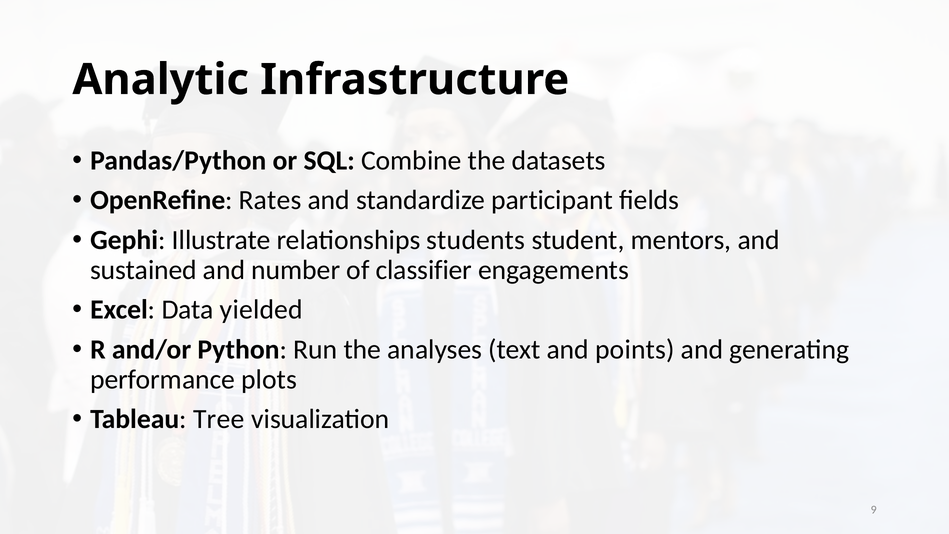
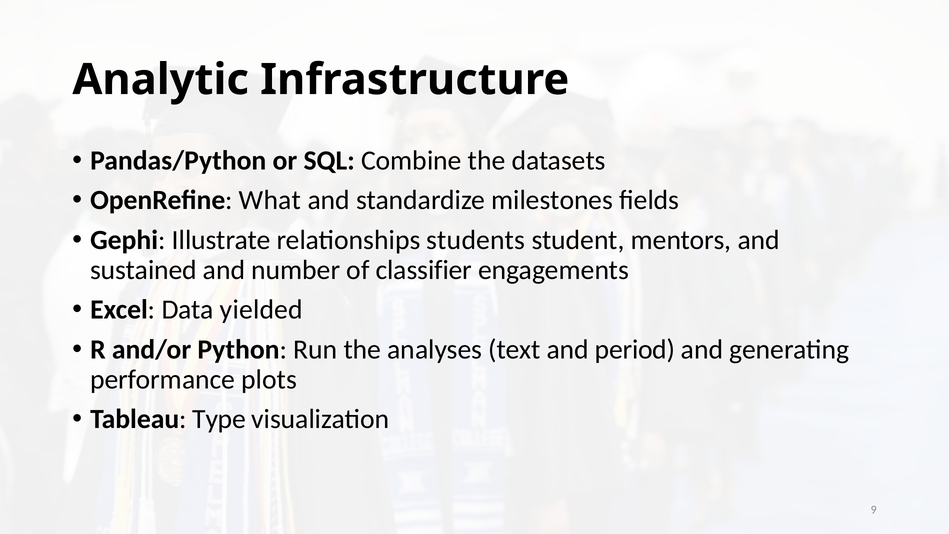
Rates: Rates -> What
participant: participant -> milestones
points: points -> period
Tree: Tree -> Type
